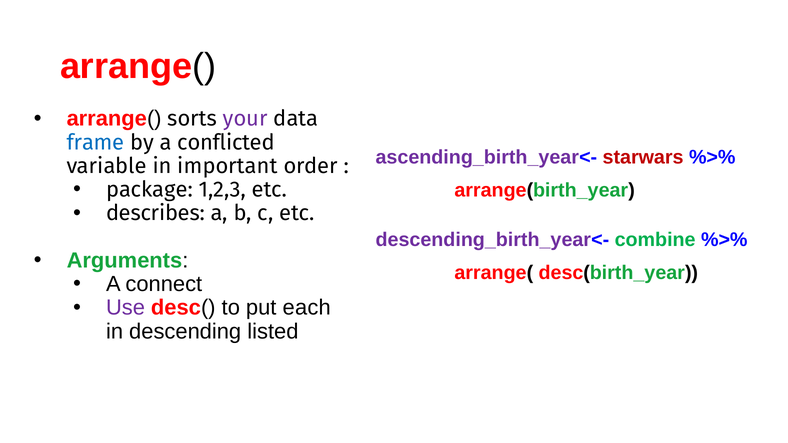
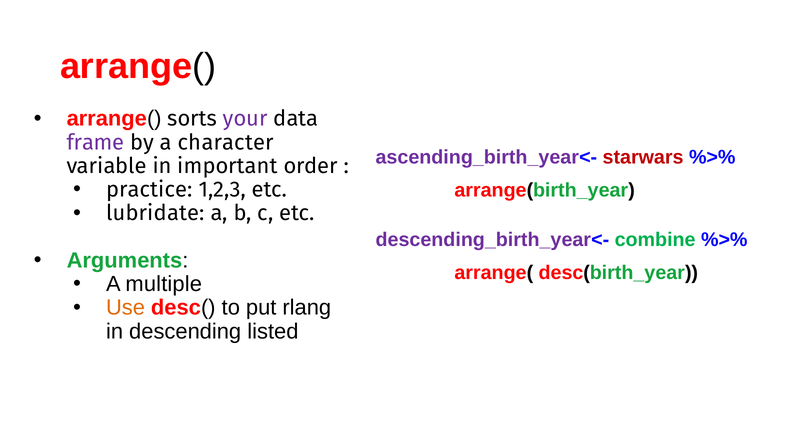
frame colour: blue -> purple
conflicted: conflicted -> character
package: package -> practice
describes: describes -> lubridate
connect: connect -> multiple
Use colour: purple -> orange
each: each -> rlang
